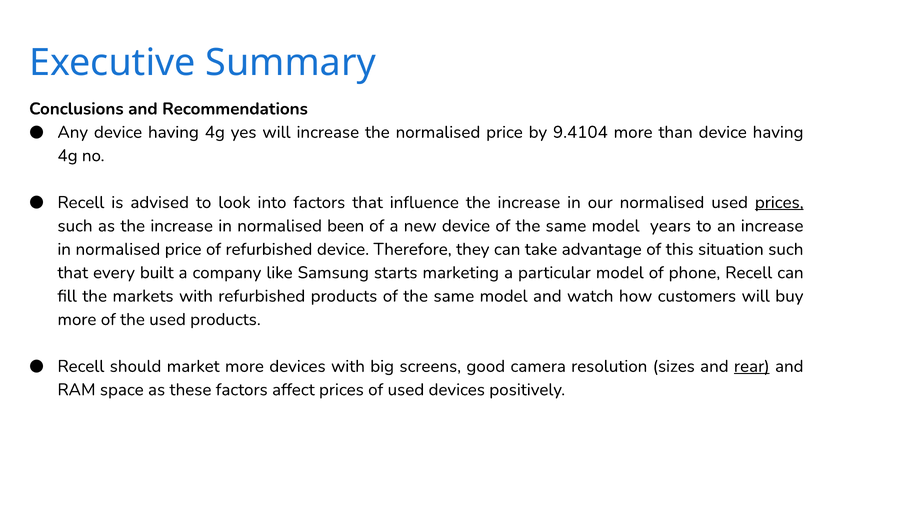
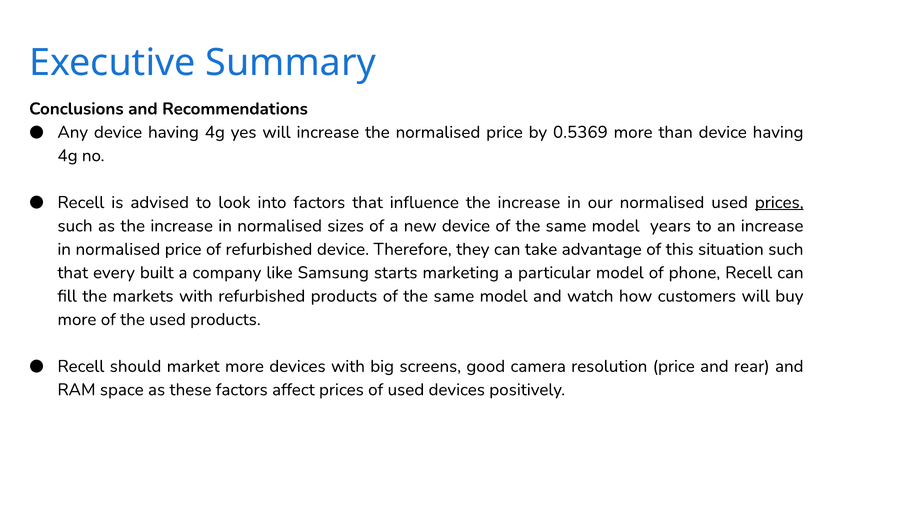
9.4104: 9.4104 -> 0.5369
been: been -> sizes
resolution sizes: sizes -> price
rear underline: present -> none
